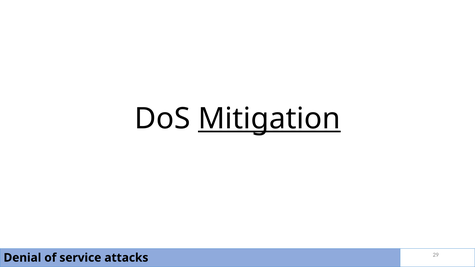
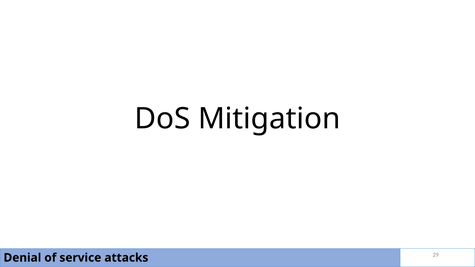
Mitigation underline: present -> none
